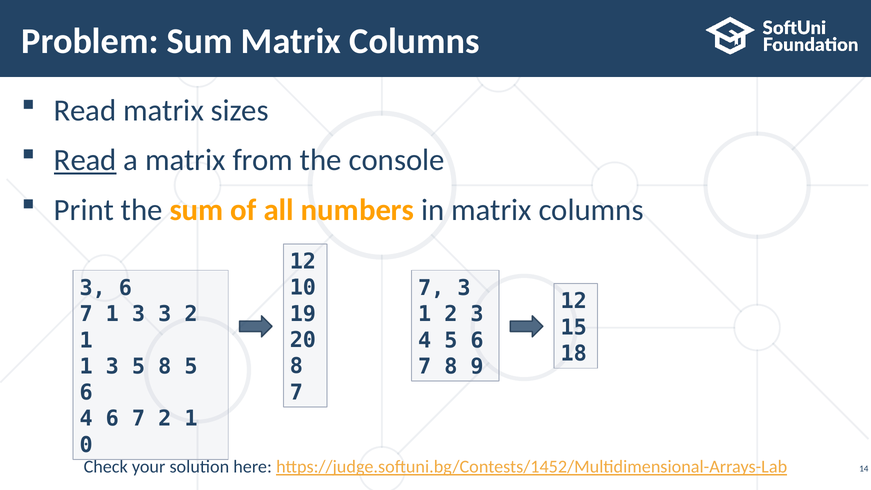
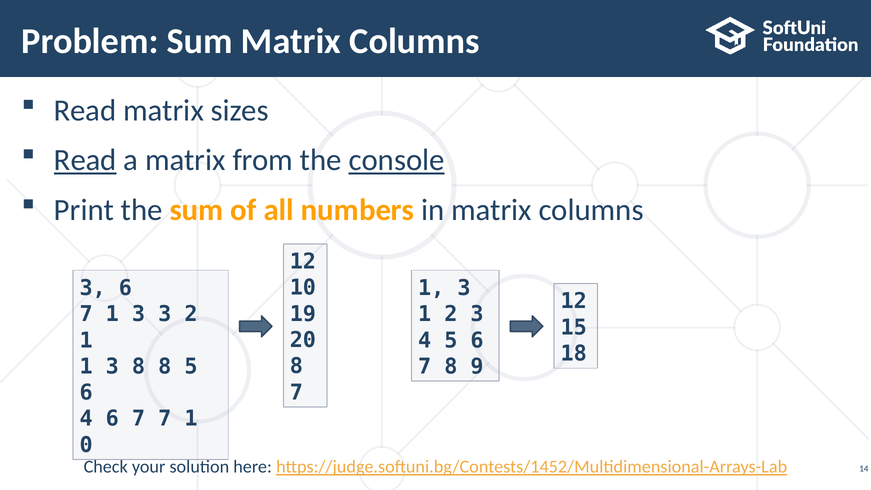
console underline: none -> present
7 at (431, 288): 7 -> 1
3 5: 5 -> 8
7 2: 2 -> 7
